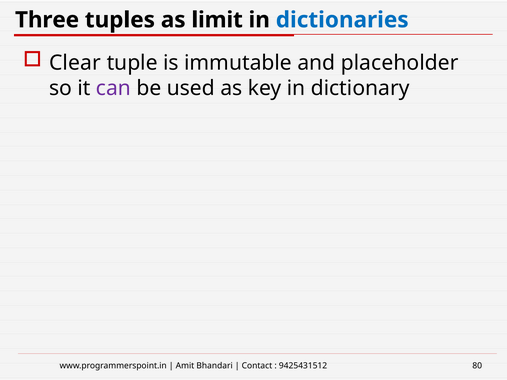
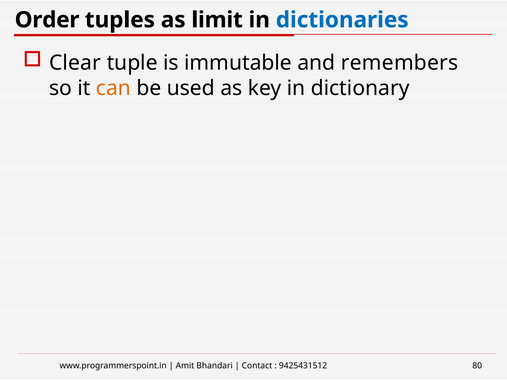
Three: Three -> Order
placeholder: placeholder -> remembers
can colour: purple -> orange
